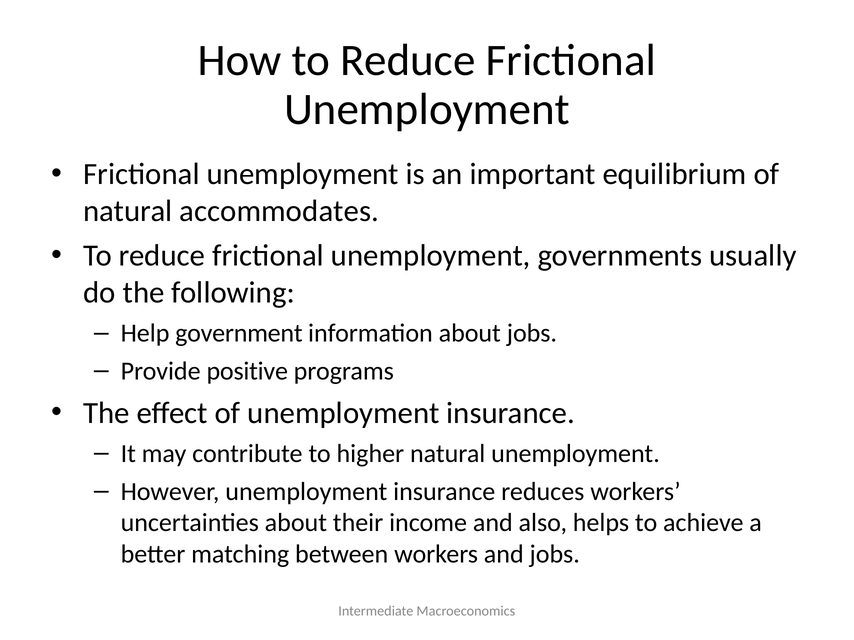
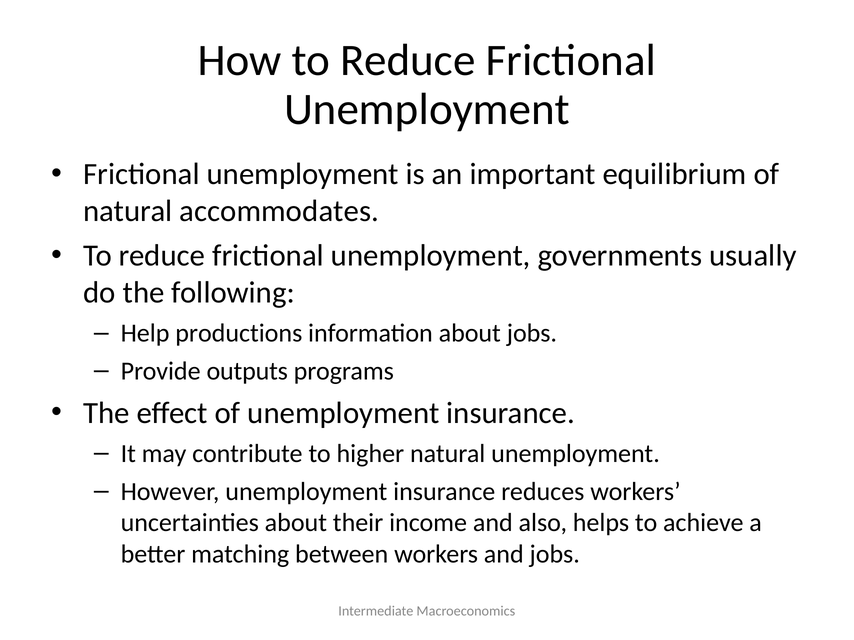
government: government -> productions
positive: positive -> outputs
